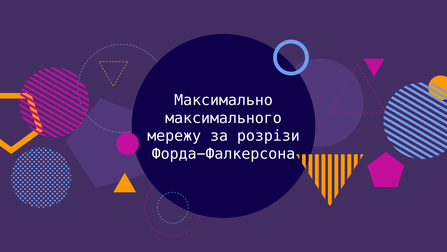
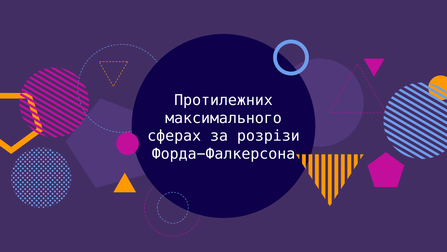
Максимально: Максимально -> Протилежних
мережу: мережу -> сферах
